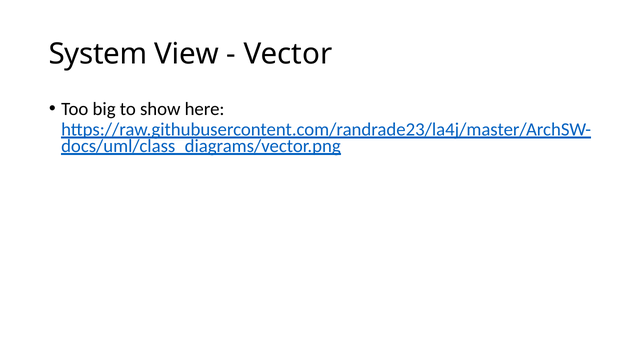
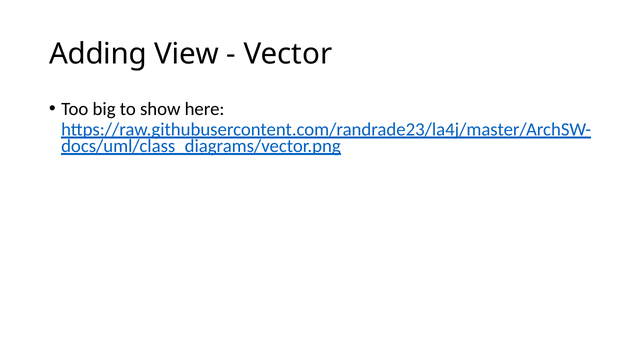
System: System -> Adding
